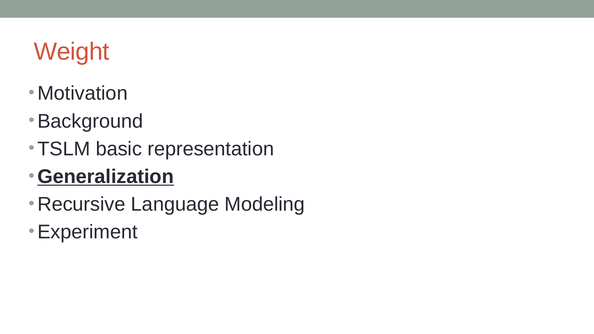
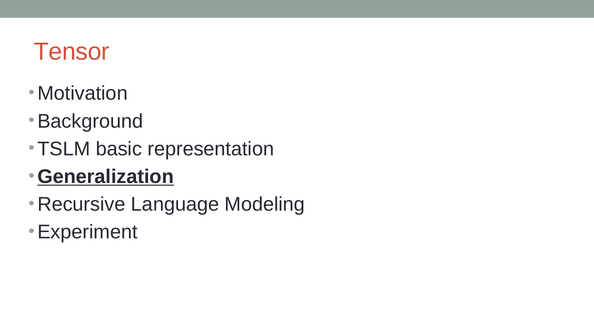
Weight: Weight -> Tensor
